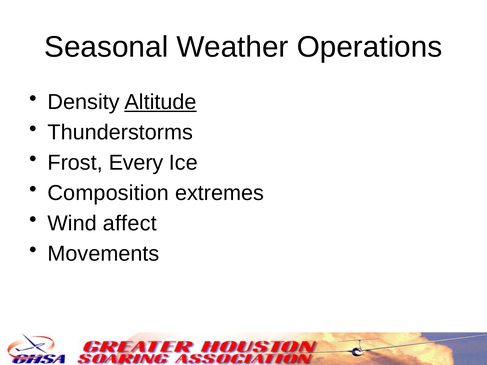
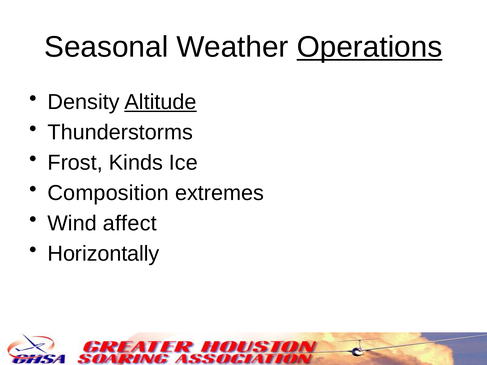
Operations underline: none -> present
Every: Every -> Kinds
Movements: Movements -> Horizontally
